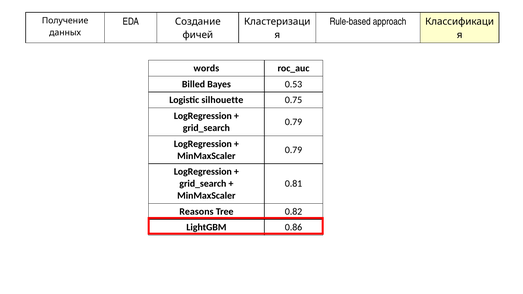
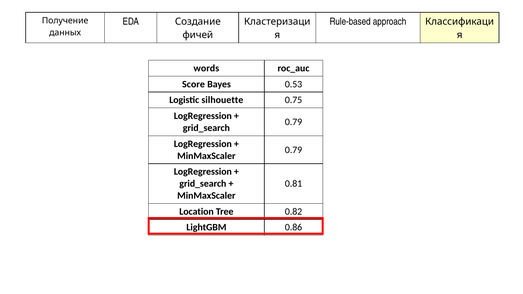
Billed: Billed -> Score
Reasons: Reasons -> Location
